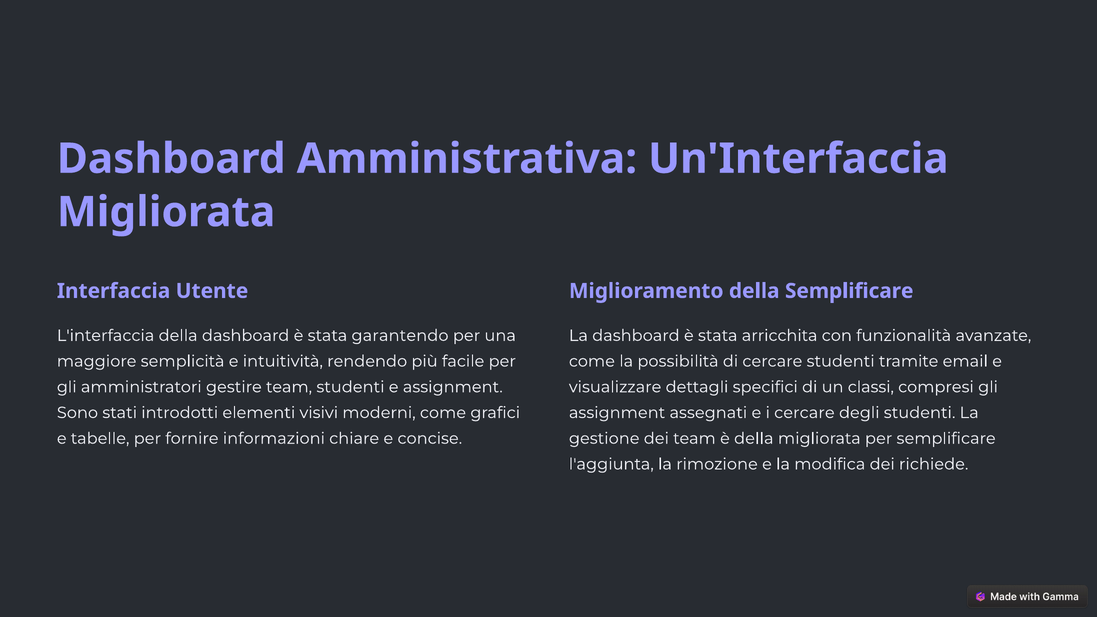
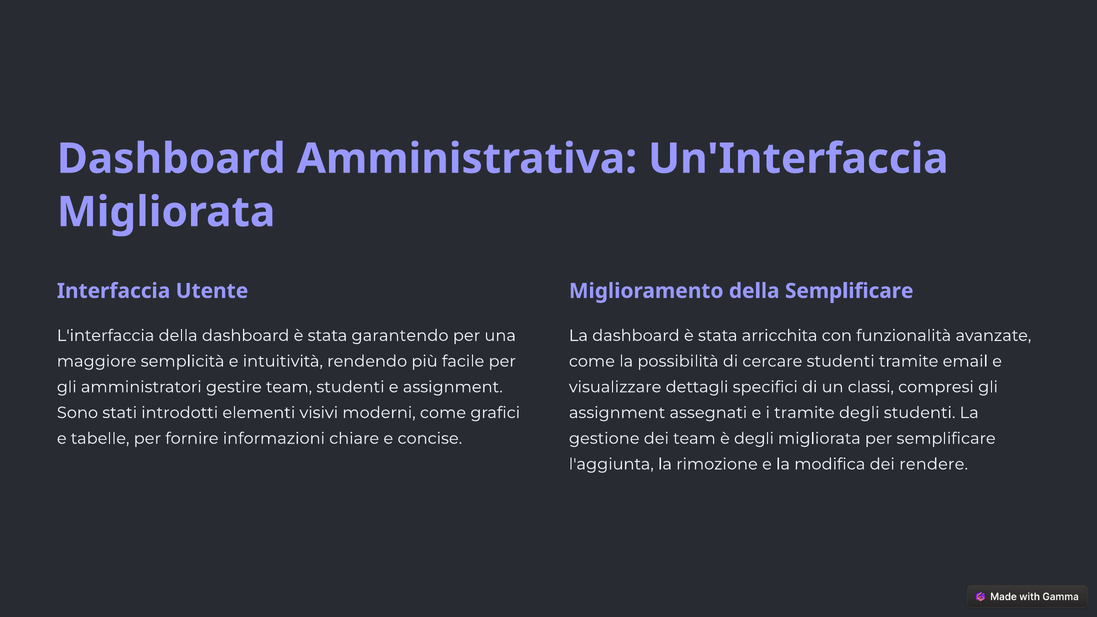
i cercare: cercare -> tramite
è della: della -> degli
richiede: richiede -> rendere
